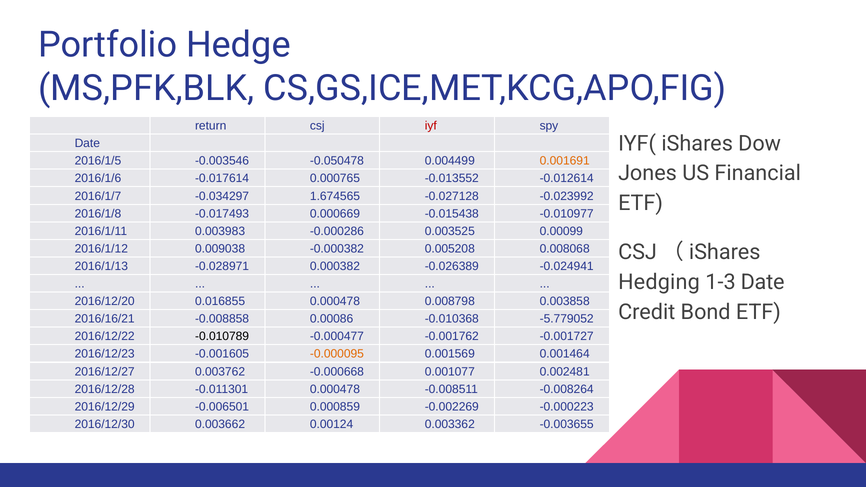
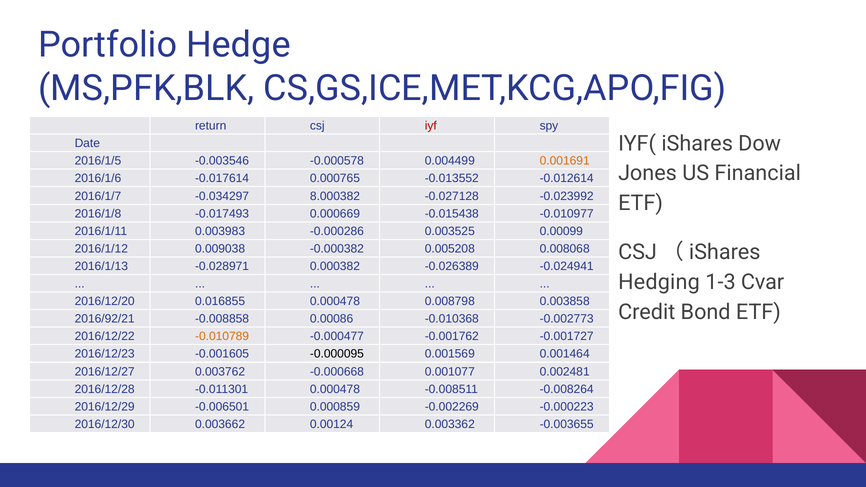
-0.050478: -0.050478 -> -0.000578
1.674565: 1.674565 -> 8.000382
1-3 Date: Date -> Cvar
2016/16/21: 2016/16/21 -> 2016/92/21
-5.779052: -5.779052 -> -0.002773
-0.010789 colour: black -> orange
-0.000095 colour: orange -> black
